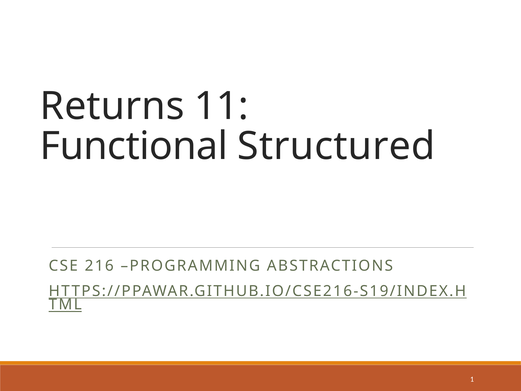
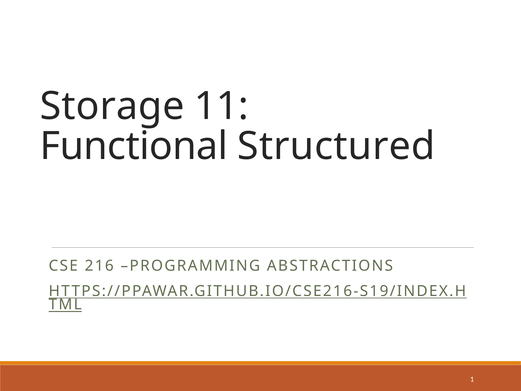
Returns: Returns -> Storage
